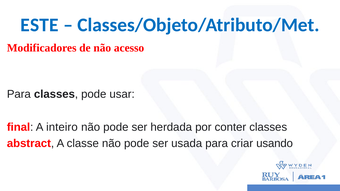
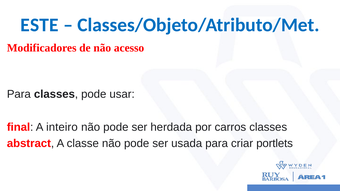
conter: conter -> carros
usando: usando -> portlets
